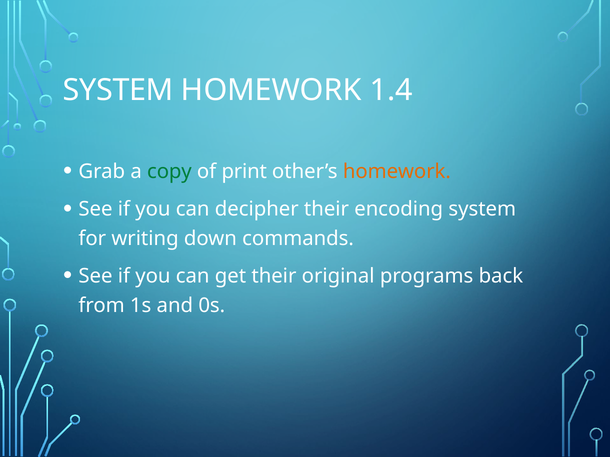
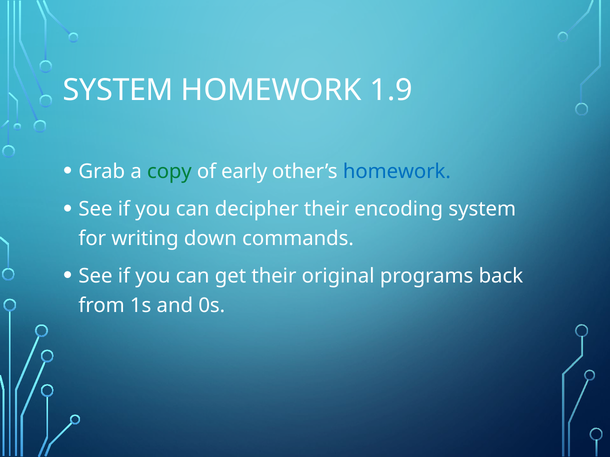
1.4: 1.4 -> 1.9
print: print -> early
homework at (397, 172) colour: orange -> blue
